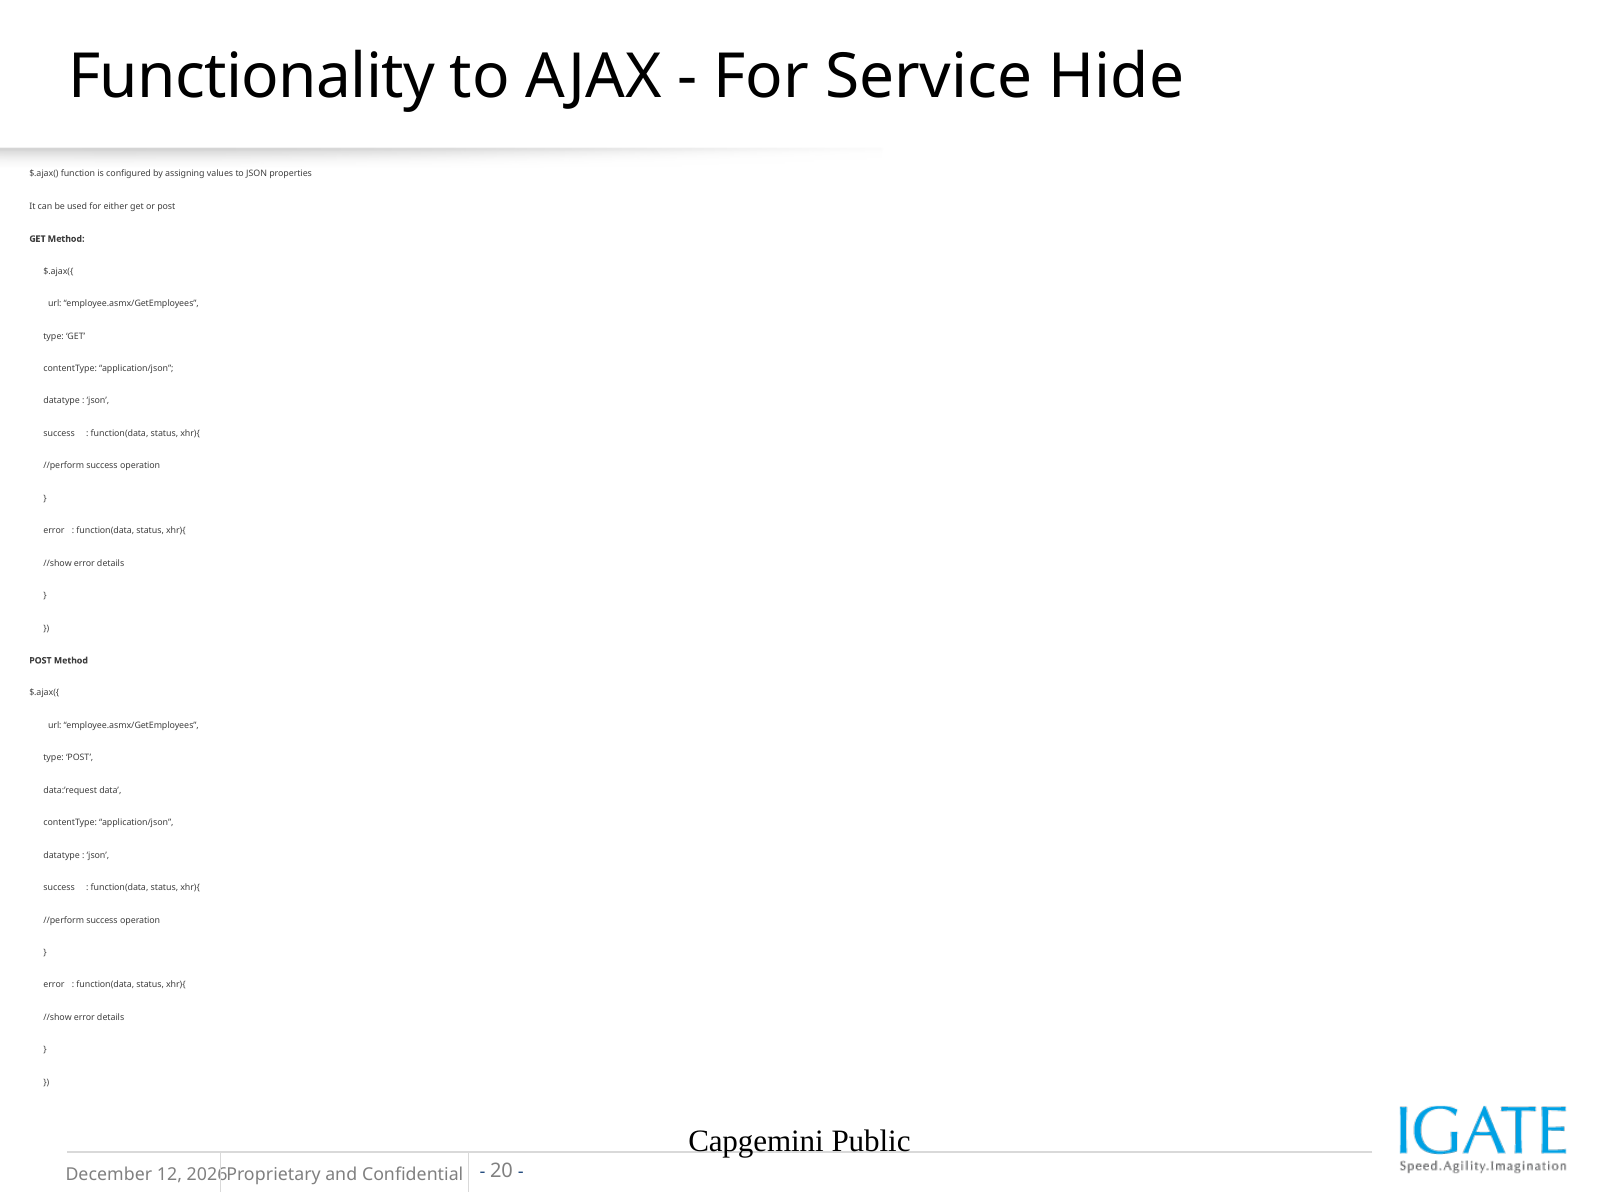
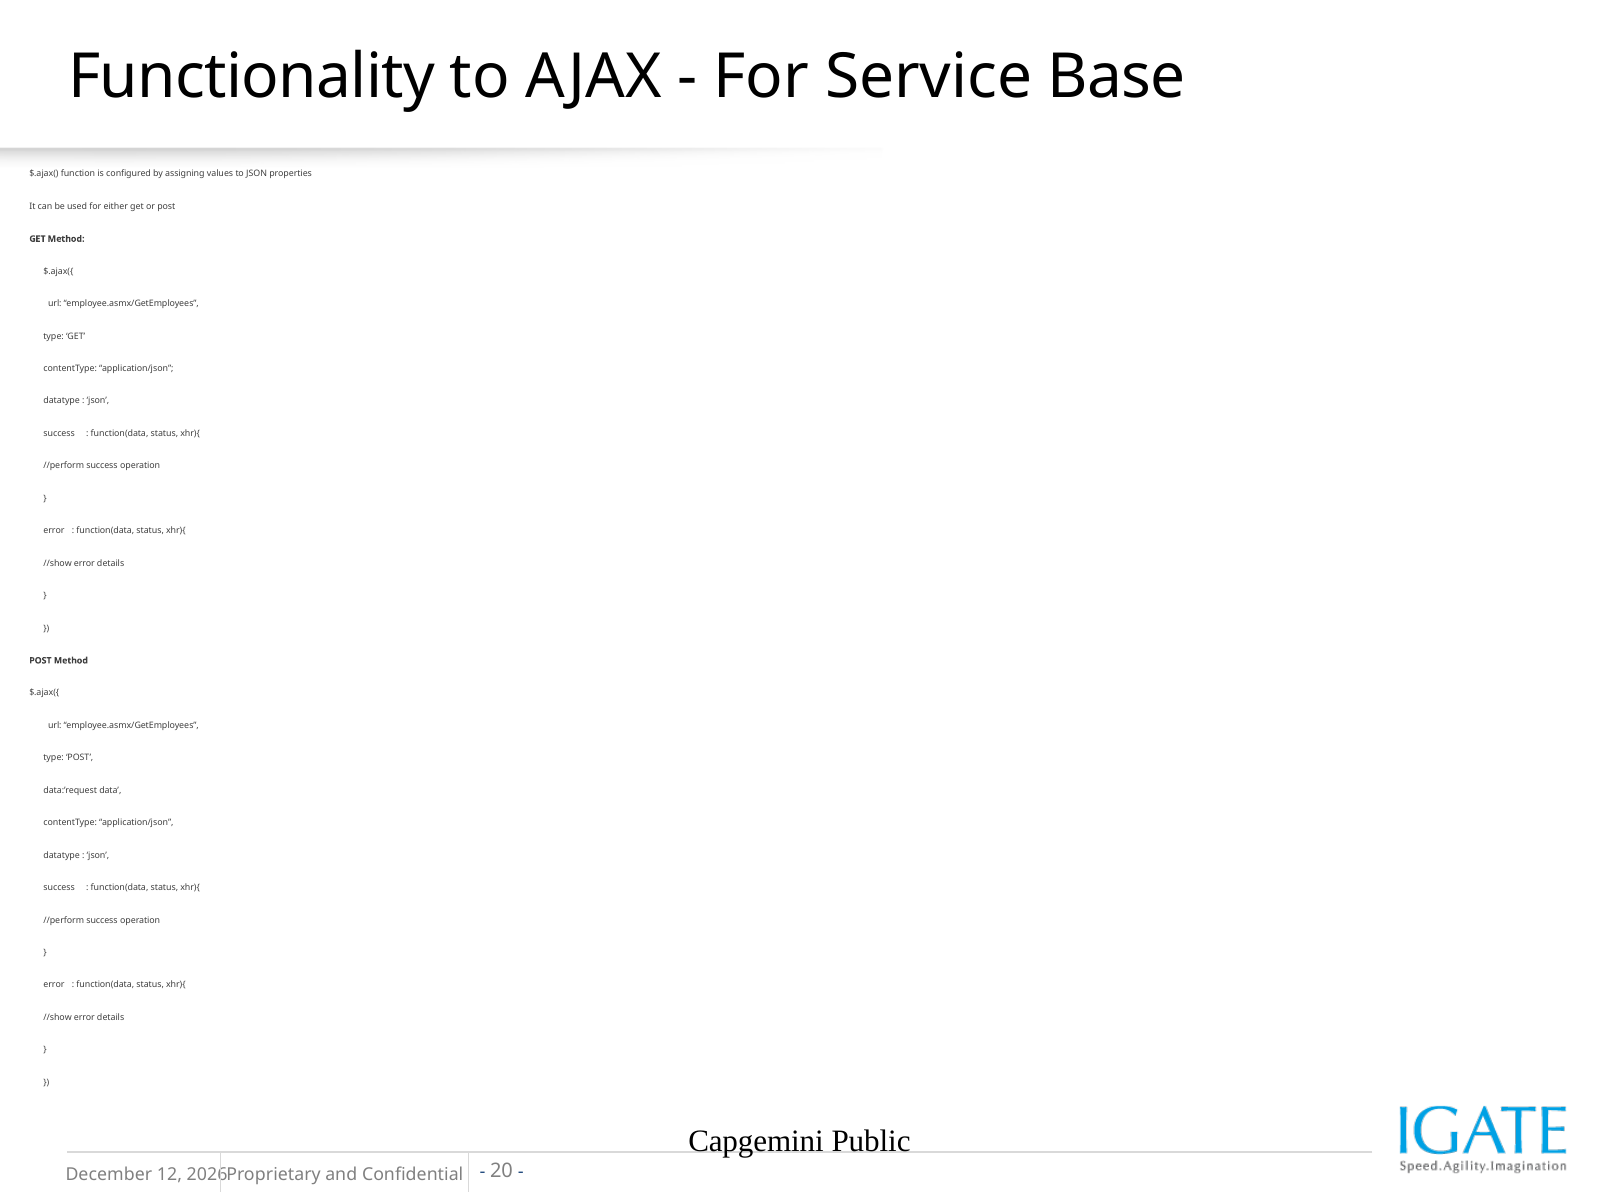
Hide: Hide -> Base
